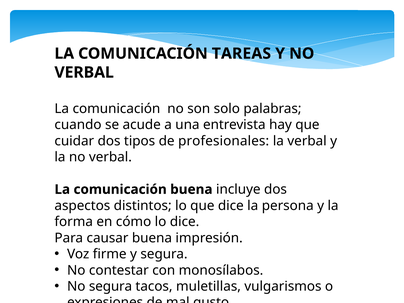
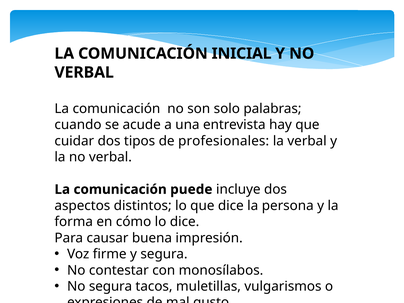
TAREAS: TAREAS -> INICIAL
comunicación buena: buena -> puede
